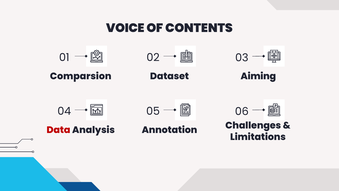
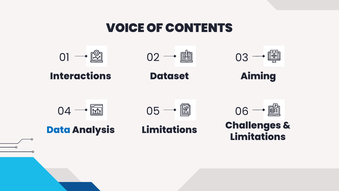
Comparsion: Comparsion -> Interactions
Data colour: red -> blue
Analysis Annotation: Annotation -> Limitations
